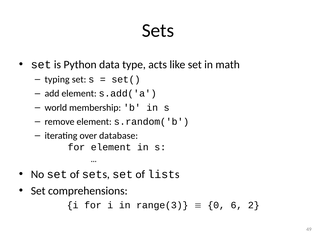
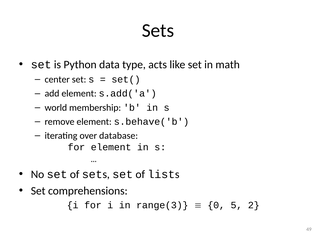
typing: typing -> center
s.random('b: s.random('b -> s.behave('b
6: 6 -> 5
